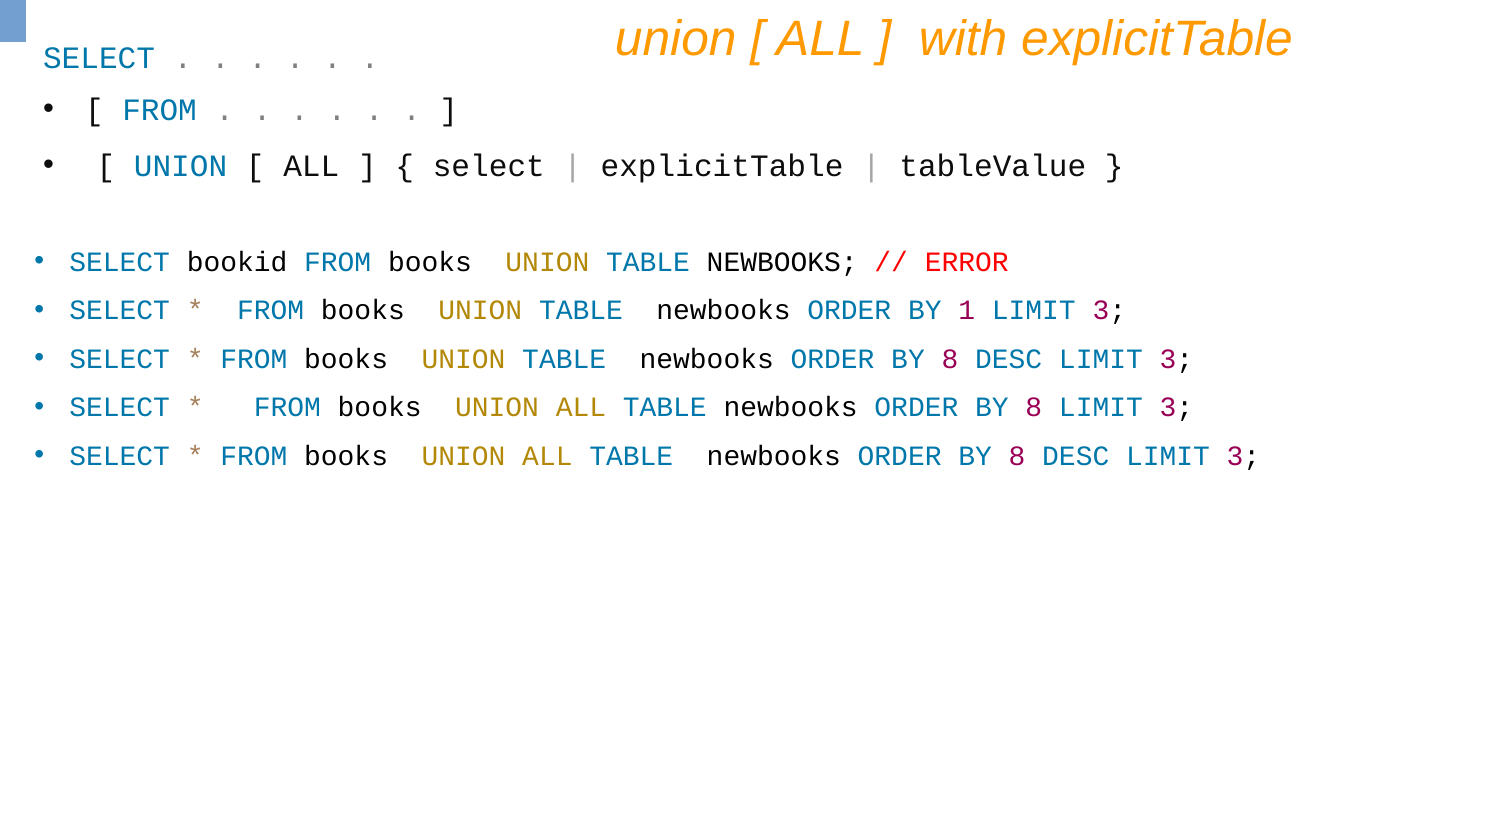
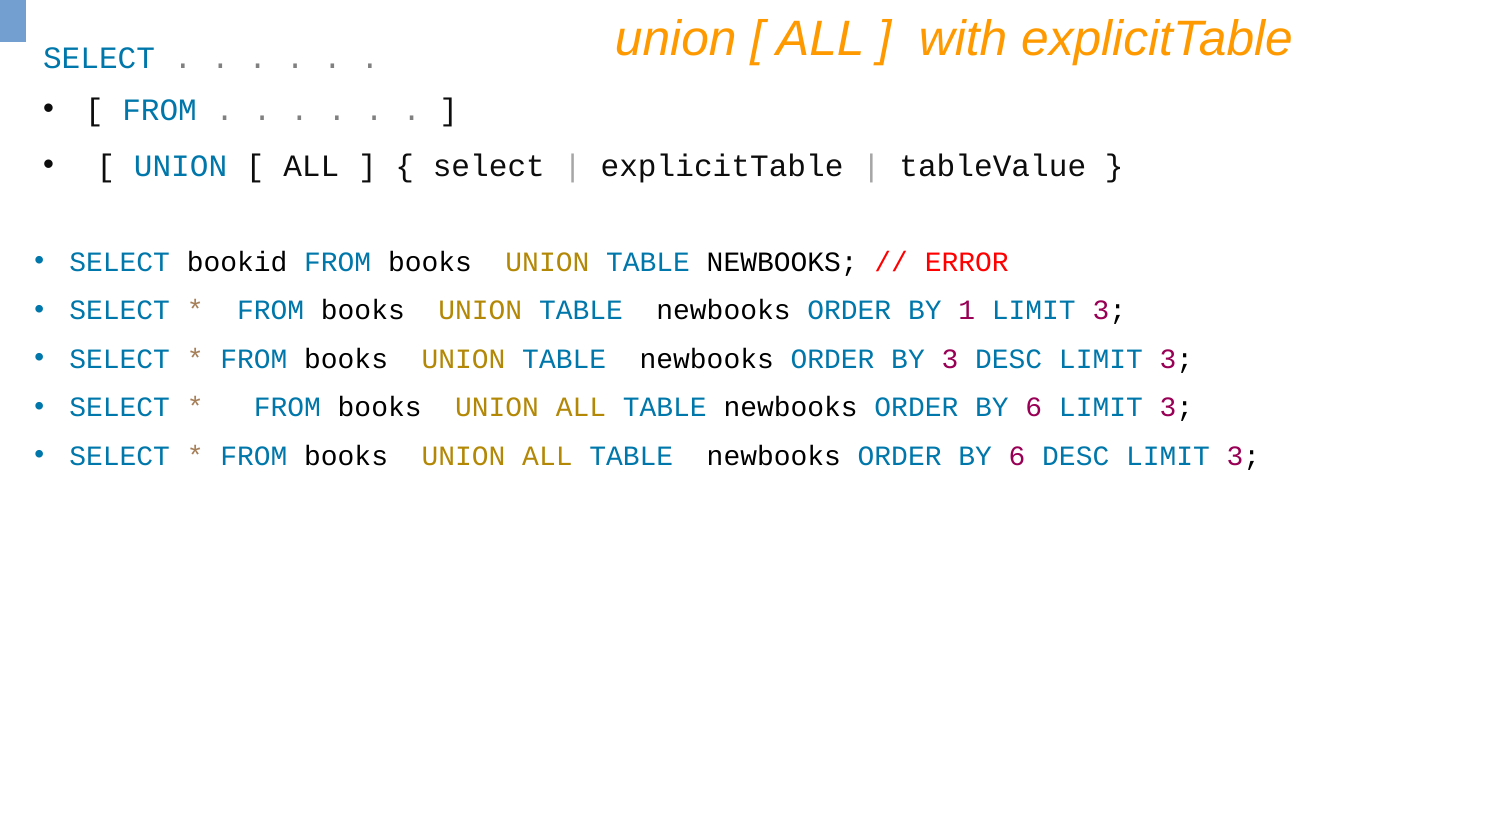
8 at (950, 359): 8 -> 3
8 at (1034, 407): 8 -> 6
8 at (1017, 456): 8 -> 6
